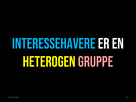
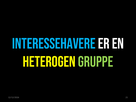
GRUPPE colour: pink -> light green
